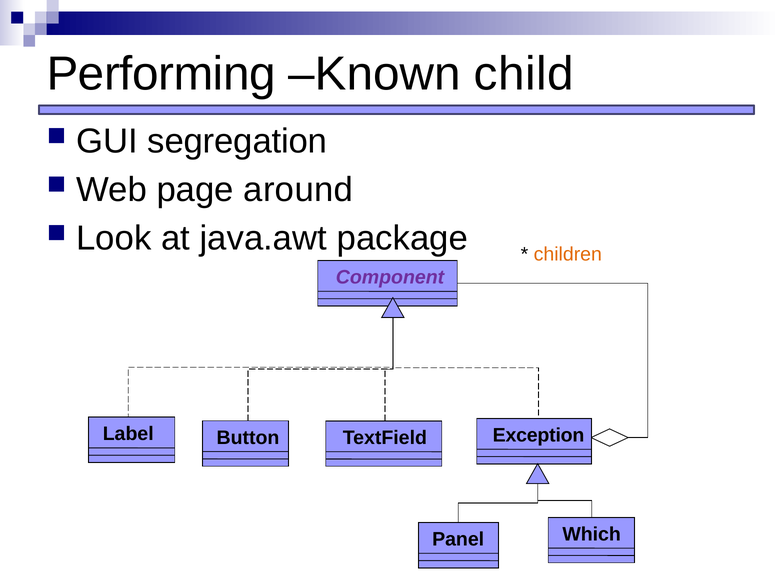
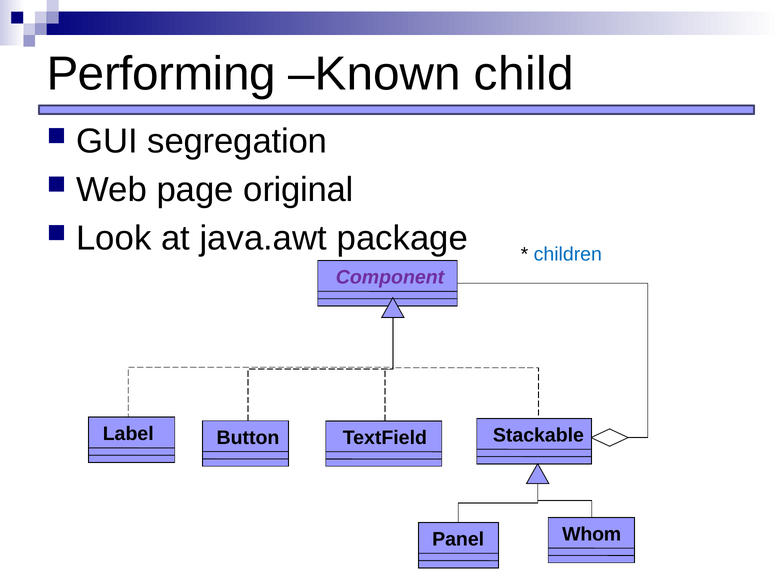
around: around -> original
children colour: orange -> blue
Exception: Exception -> Stackable
Which: Which -> Whom
